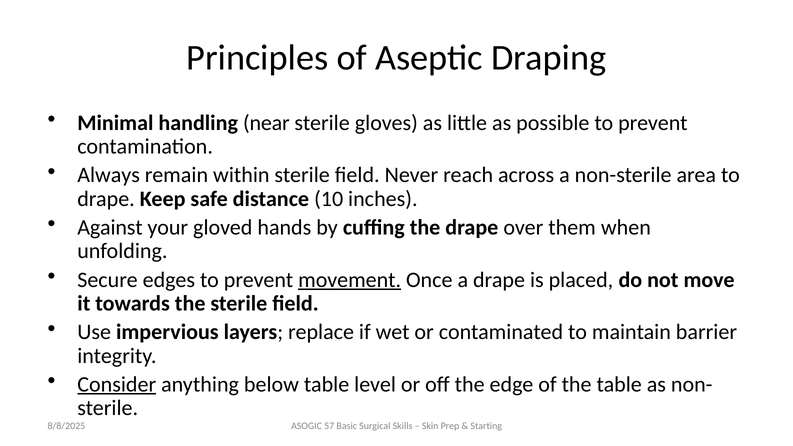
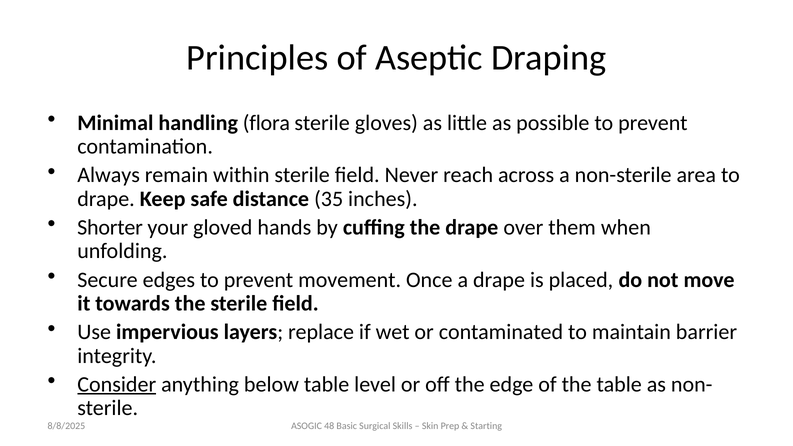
near: near -> flora
10: 10 -> 35
Against: Against -> Shorter
movement underline: present -> none
57: 57 -> 48
